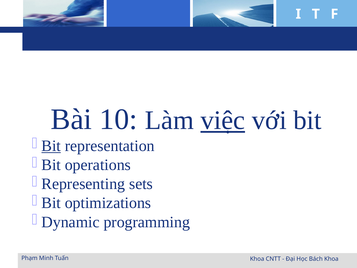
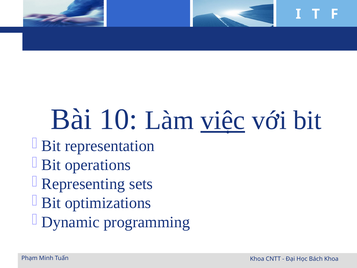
Bit at (51, 146) underline: present -> none
